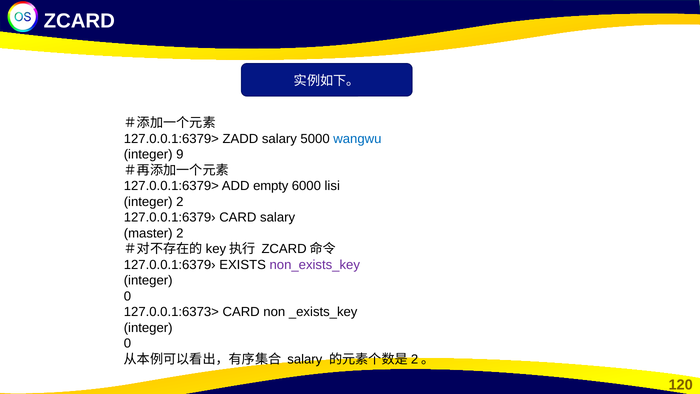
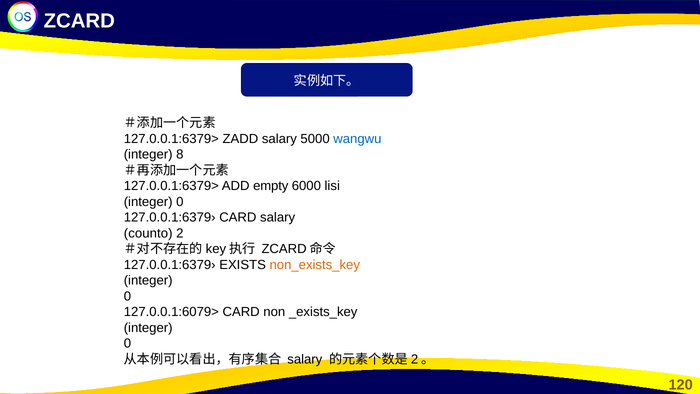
9: 9 -> 8
2 at (180, 202): 2 -> 0
master: master -> counto
non_exists_key colour: purple -> orange
127.0.0.1:6373>: 127.0.0.1:6373> -> 127.0.0.1:6079>
